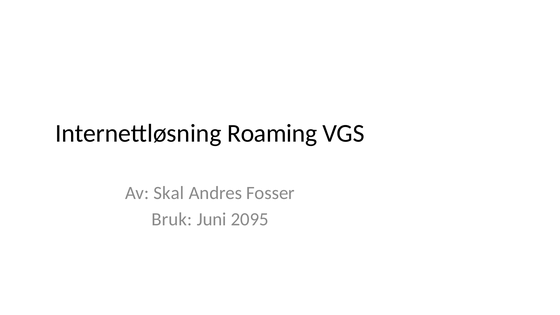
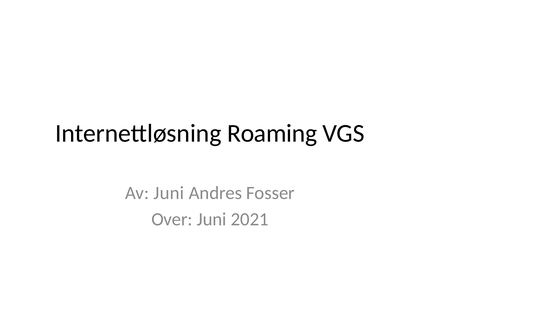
Av Skal: Skal -> Juni
Bruk: Bruk -> Over
2095: 2095 -> 2021
